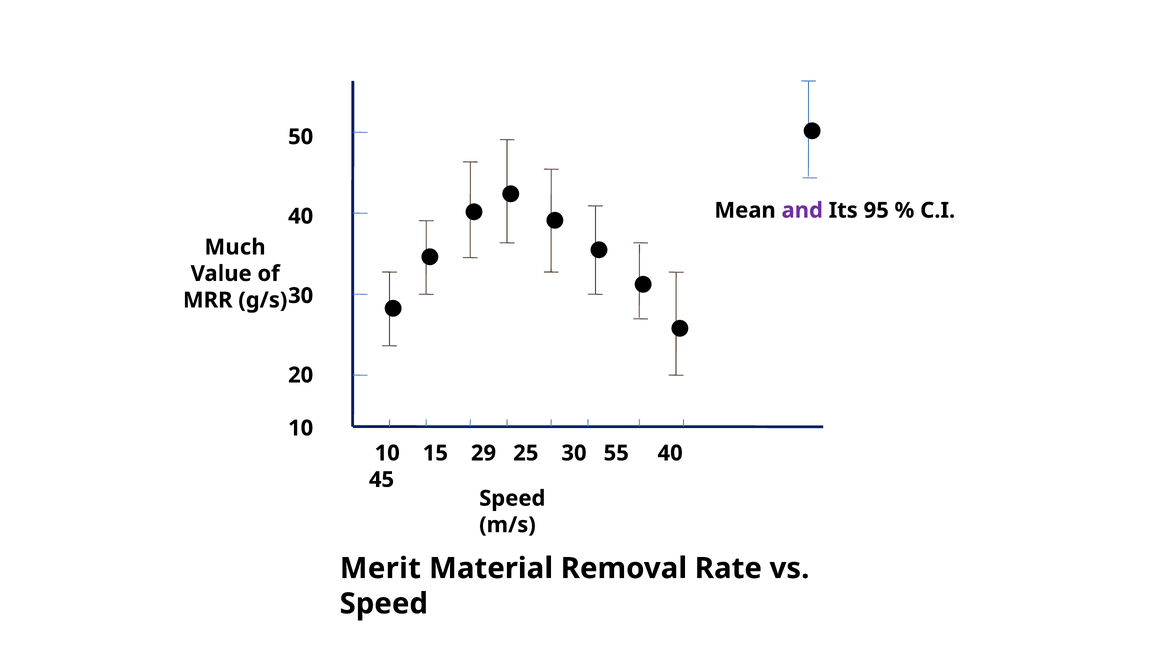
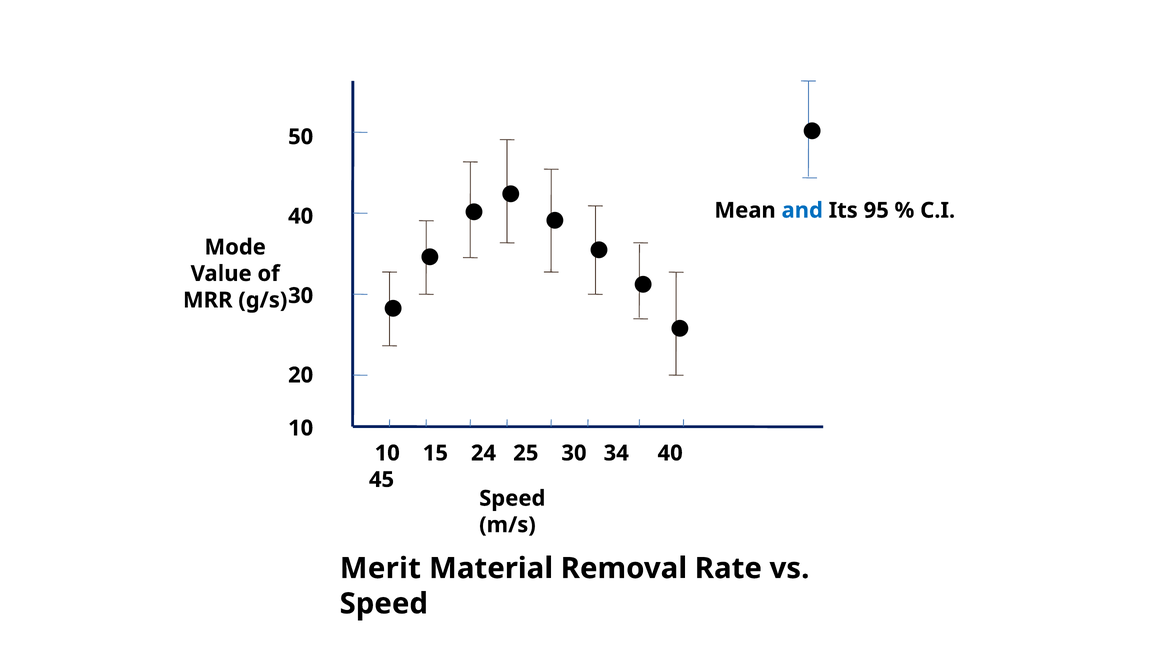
and colour: purple -> blue
Much: Much -> Mode
29: 29 -> 24
55: 55 -> 34
